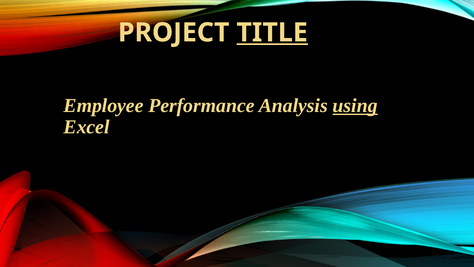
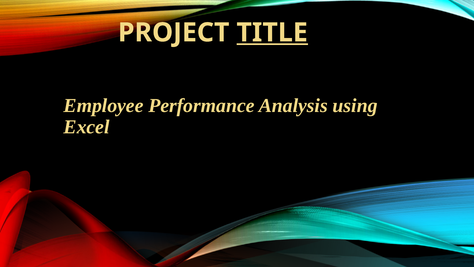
using underline: present -> none
